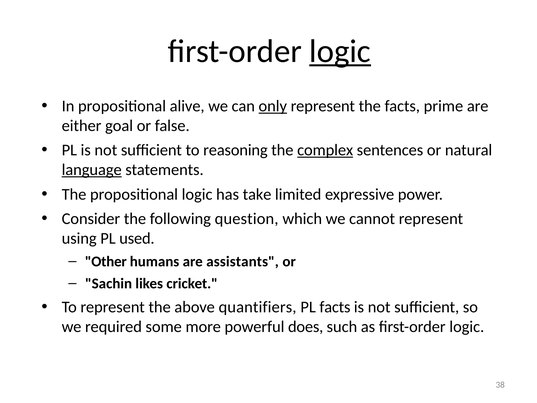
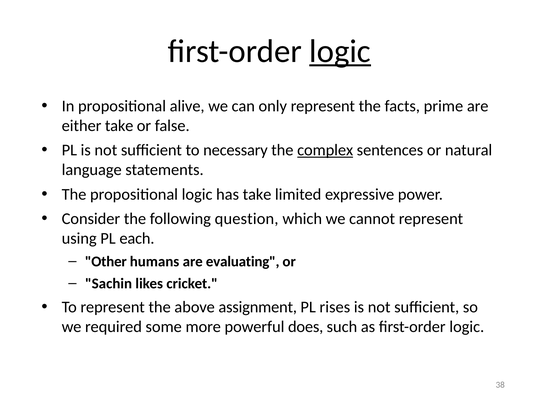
only underline: present -> none
either goal: goal -> take
reasoning: reasoning -> necessary
language underline: present -> none
used: used -> each
assistants: assistants -> evaluating
quantifiers: quantifiers -> assignment
PL facts: facts -> rises
